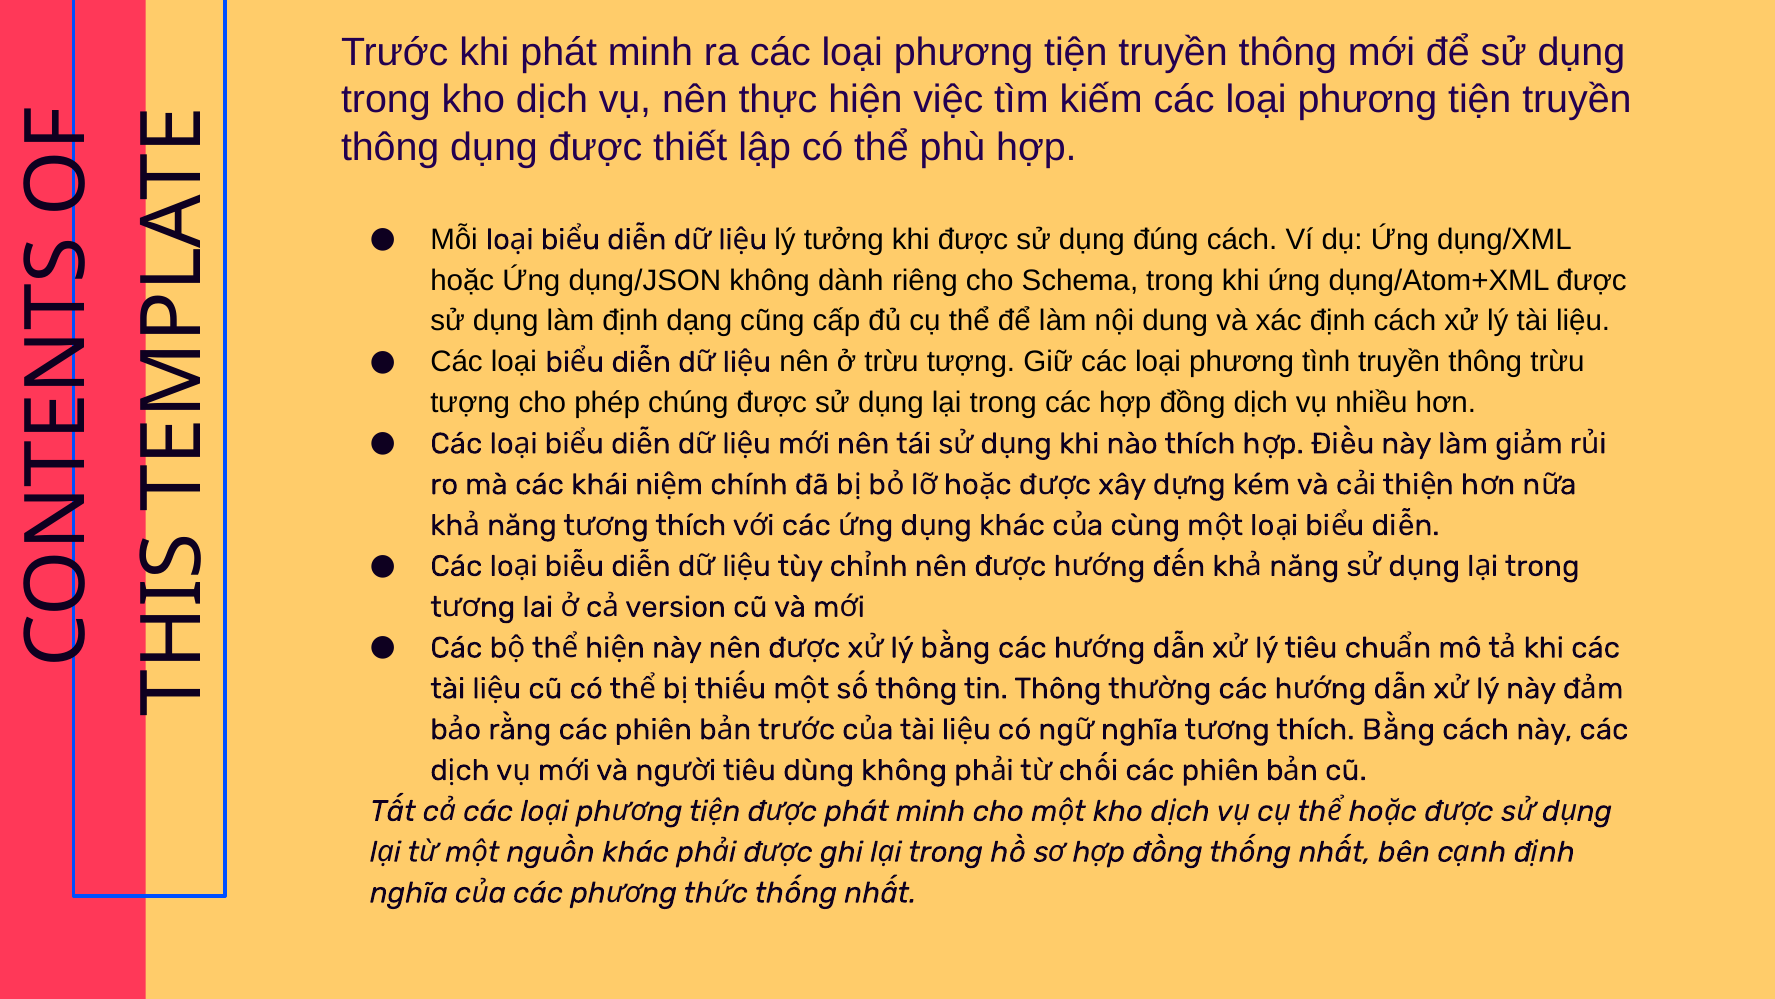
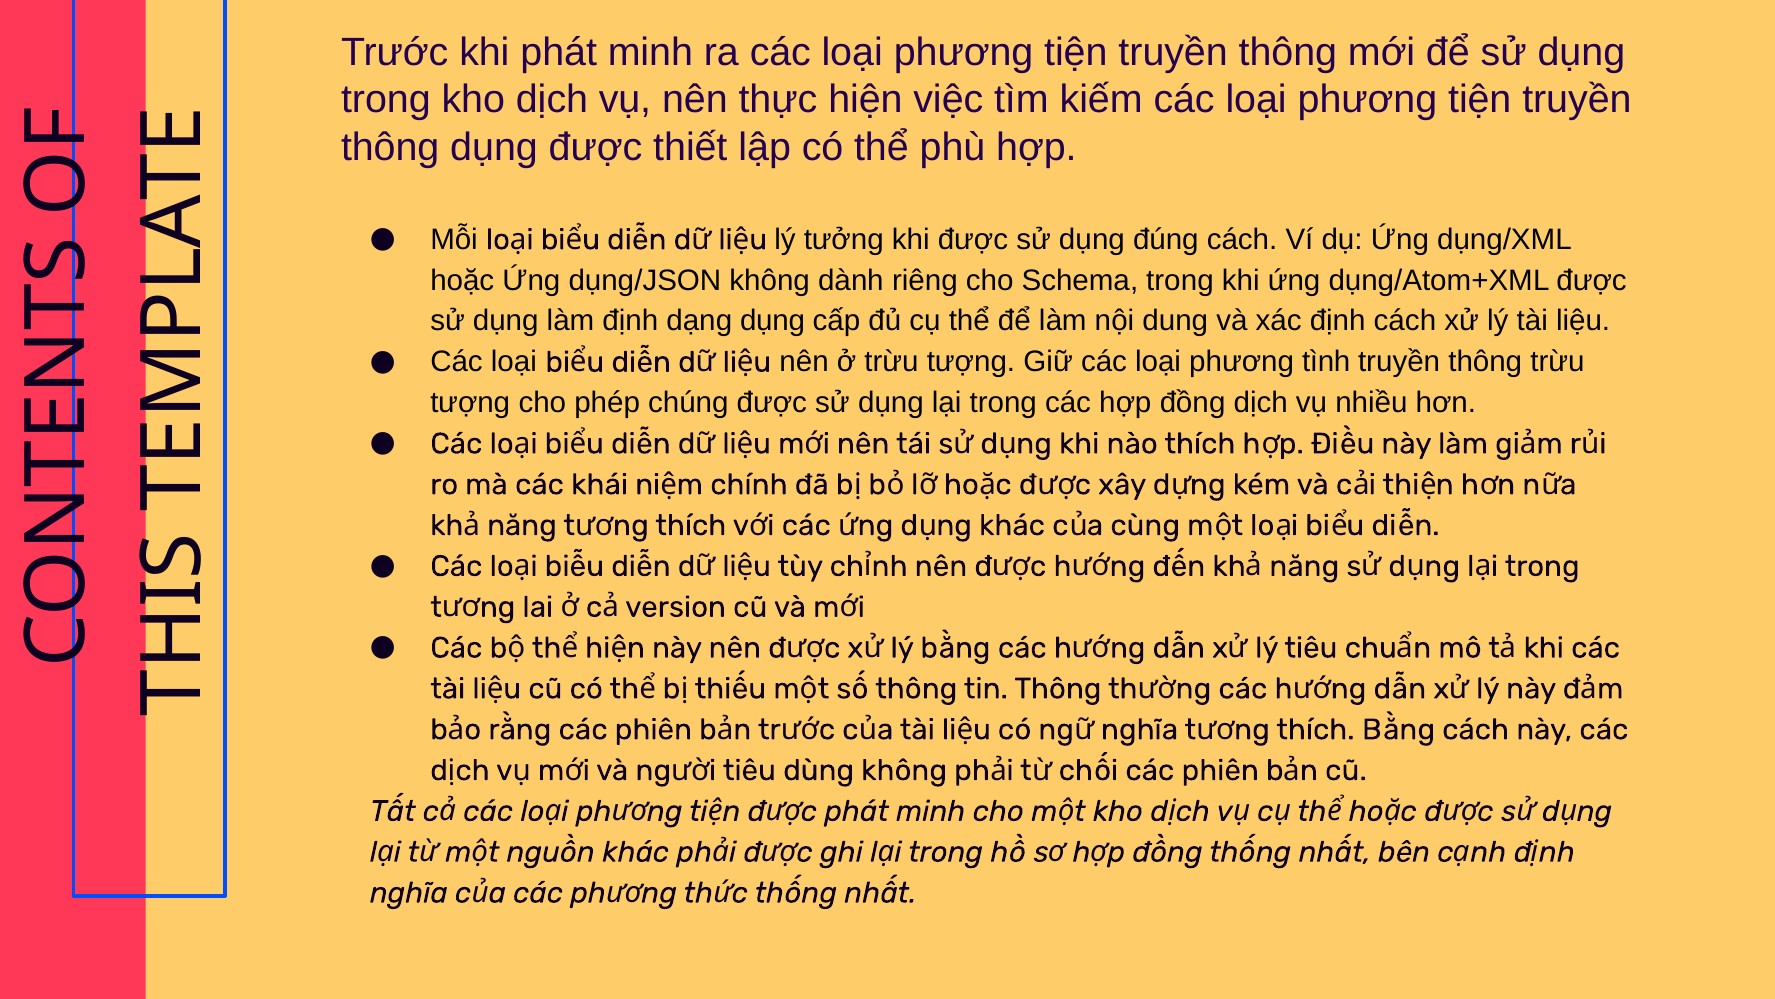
dạng cũng: cũng -> dụng
